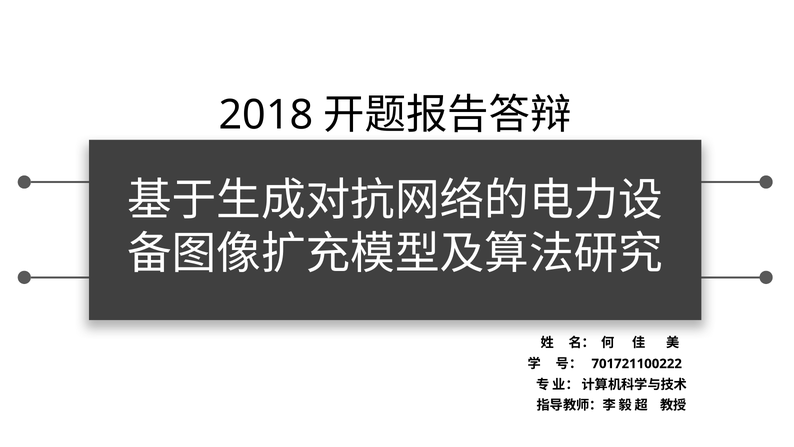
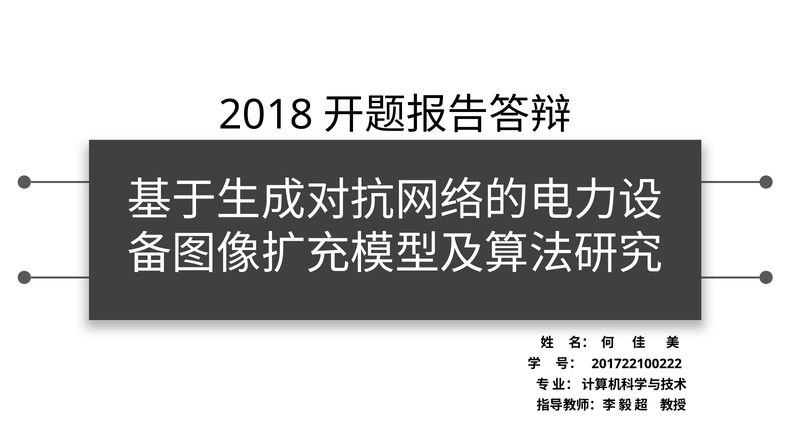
701721100222: 701721100222 -> 201722100222
